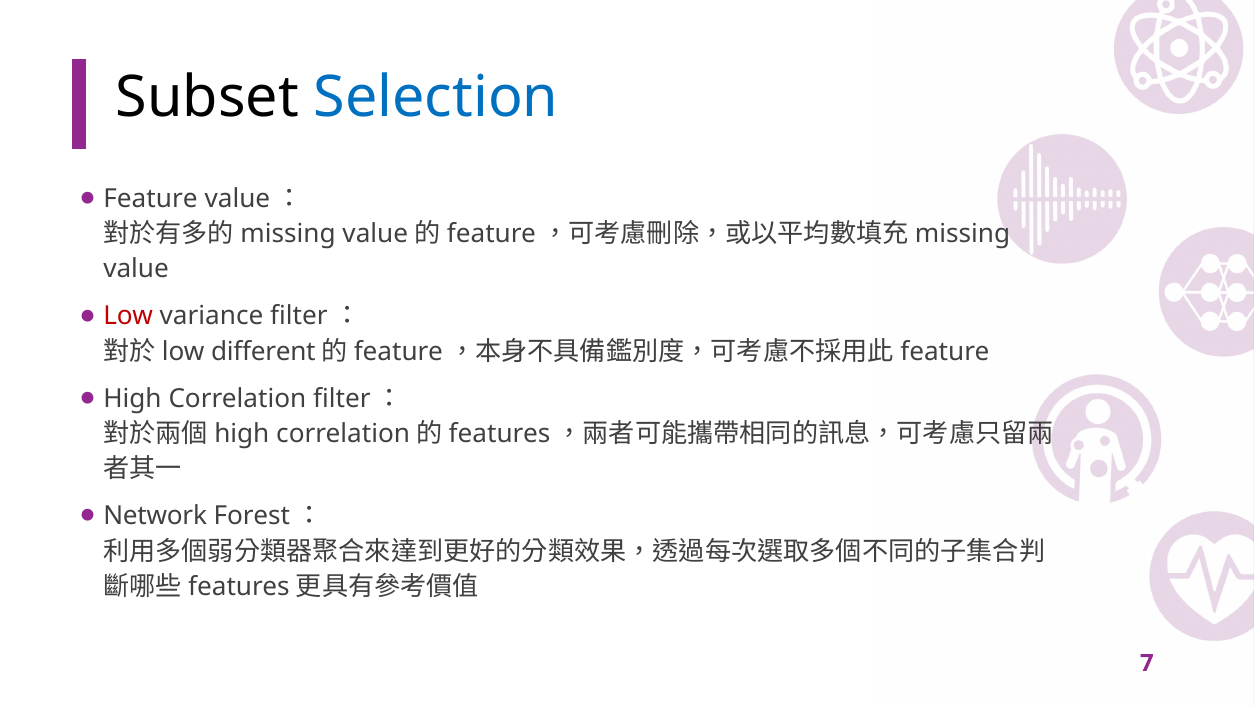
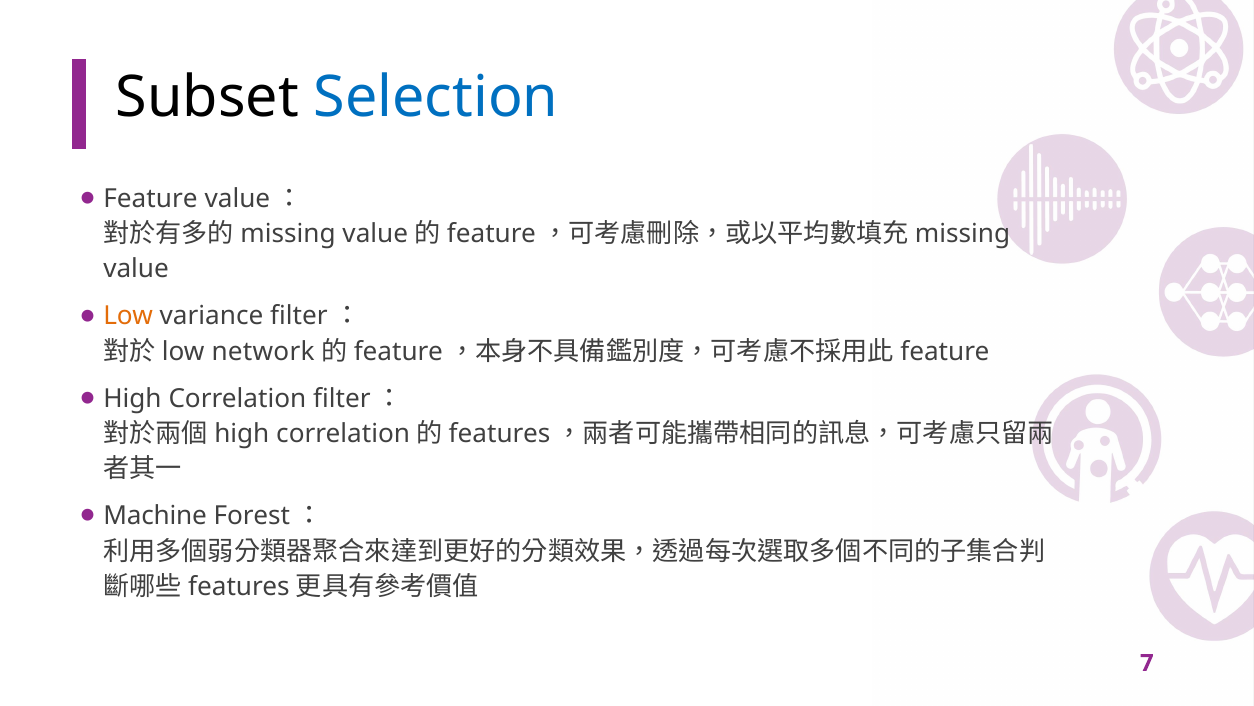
Low at (128, 316) colour: red -> orange
different: different -> network
Network: Network -> Machine
